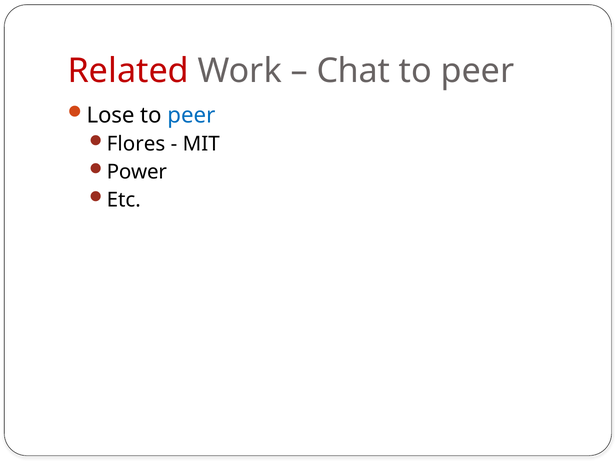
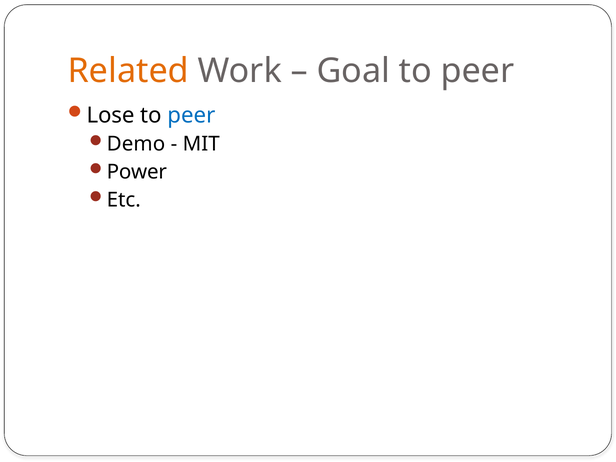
Related colour: red -> orange
Chat: Chat -> Goal
Flores: Flores -> Demo
